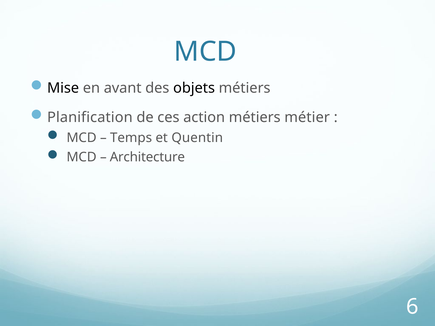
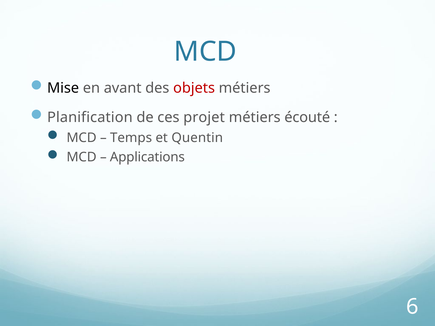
objets colour: black -> red
action: action -> projet
métier: métier -> écouté
Architecture: Architecture -> Applications
